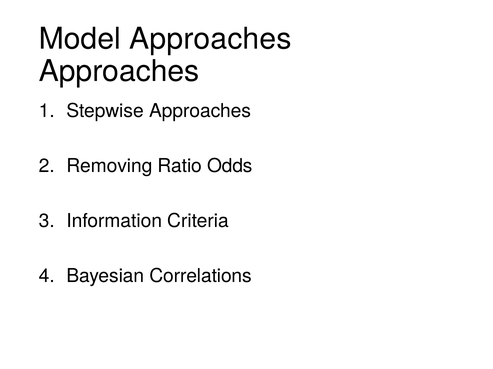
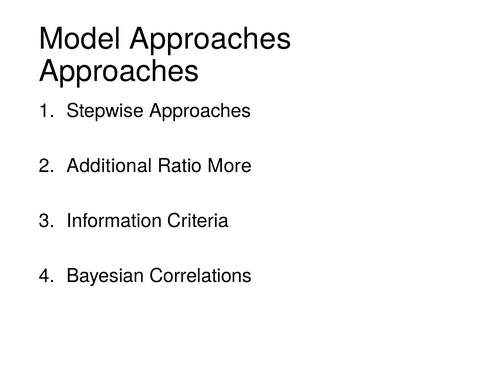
Removing: Removing -> Additional
Odds: Odds -> More
